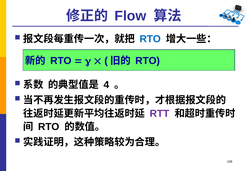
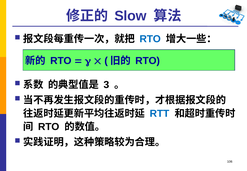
Flow: Flow -> Slow
4: 4 -> 3
RTT colour: purple -> blue
